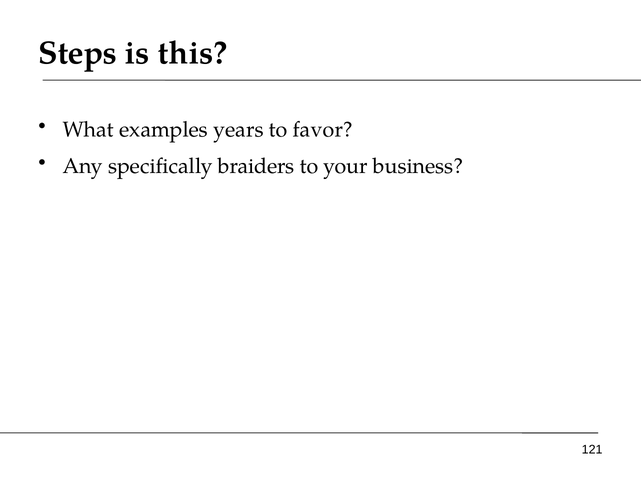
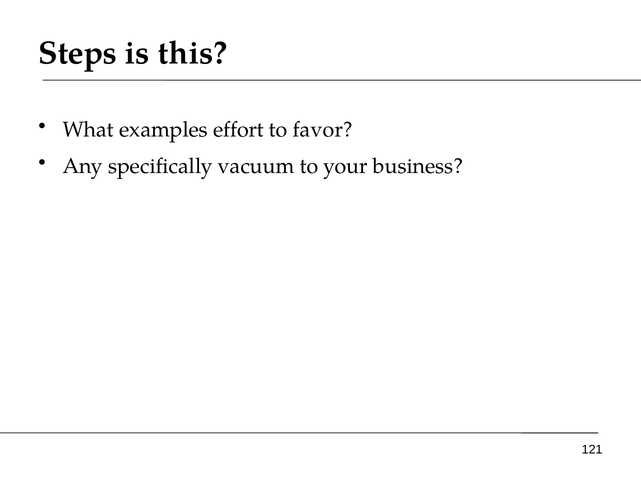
years: years -> effort
braiders: braiders -> vacuum
